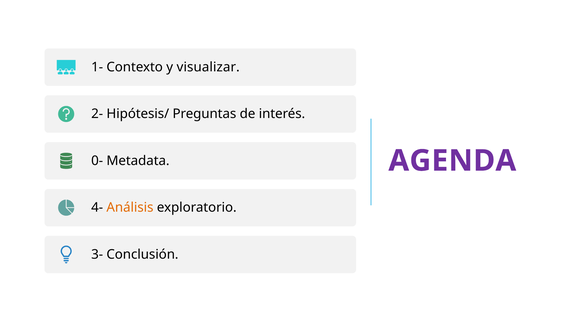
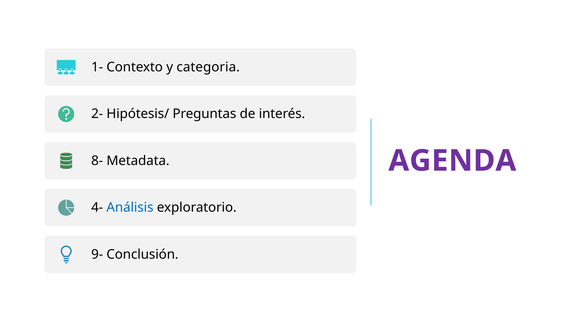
visualizar: visualizar -> categoria
0-: 0- -> 8-
Análisis colour: orange -> blue
3-: 3- -> 9-
